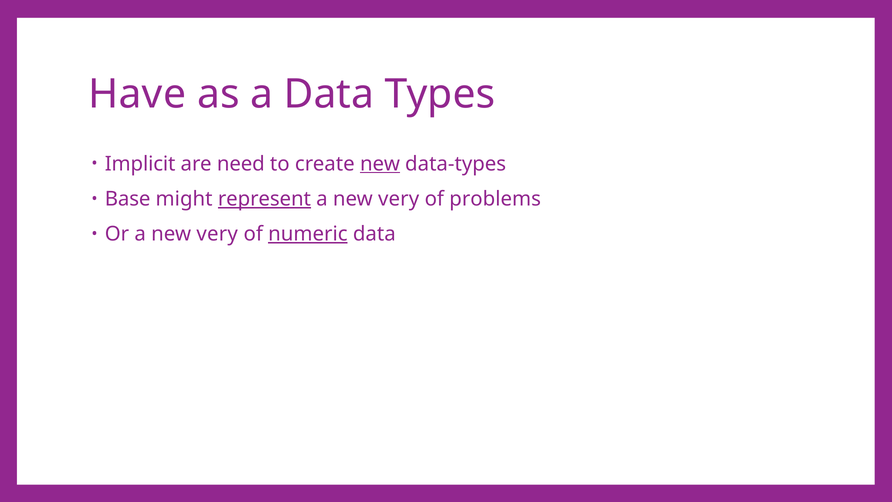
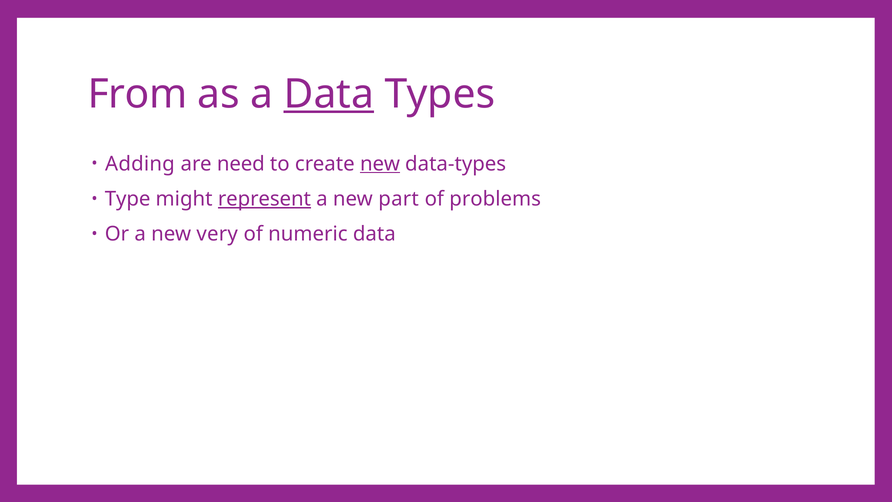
Have: Have -> From
Data at (329, 94) underline: none -> present
Implicit: Implicit -> Adding
Base: Base -> Type
very at (399, 199): very -> part
numeric underline: present -> none
